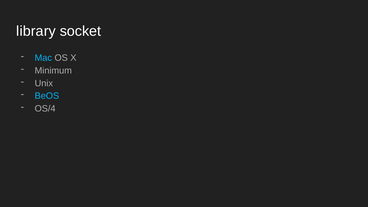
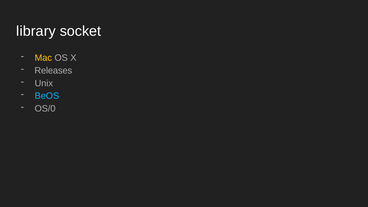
Mac colour: light blue -> yellow
Minimum: Minimum -> Releases
OS/4: OS/4 -> OS/0
